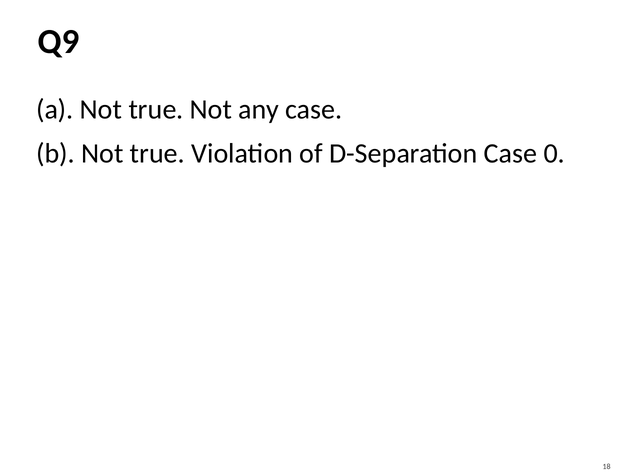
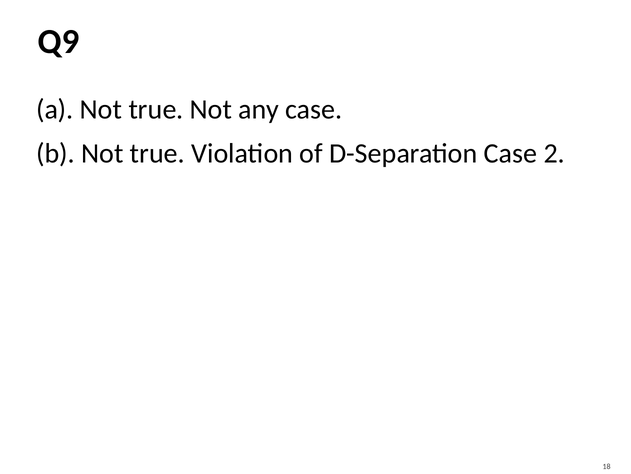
0: 0 -> 2
